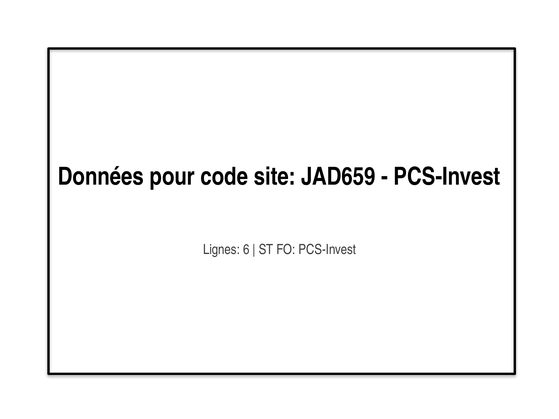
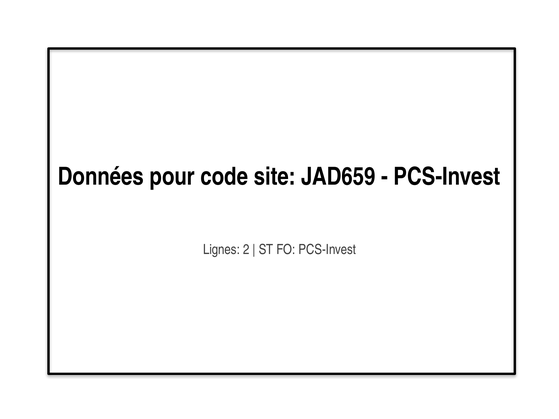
6: 6 -> 2
